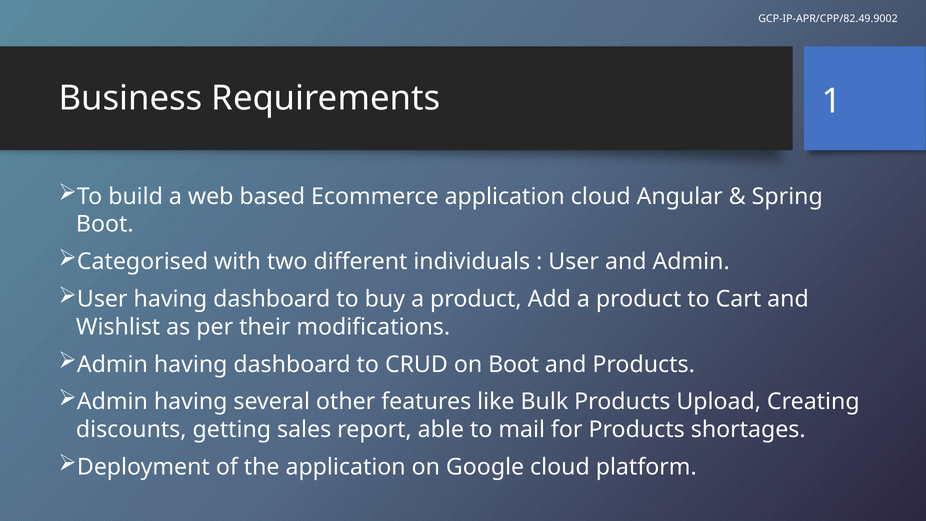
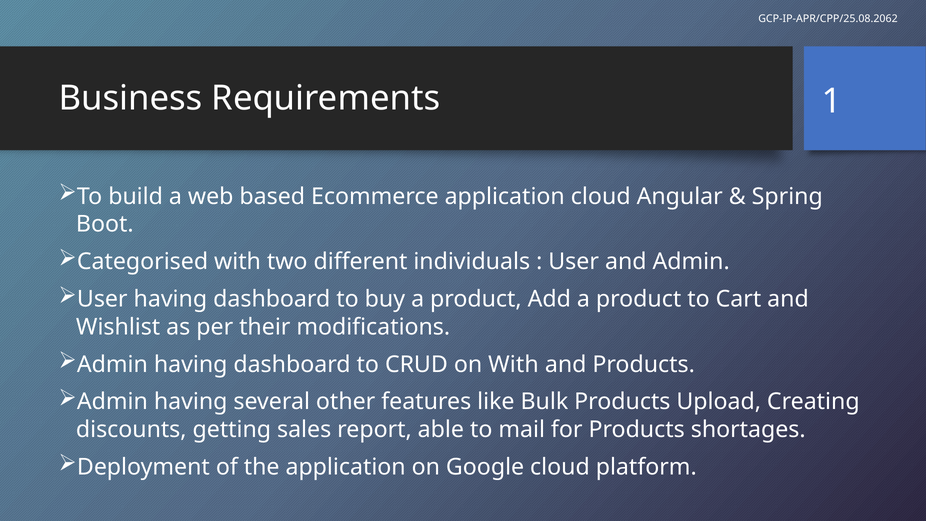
GCP-IP-APR/CPP/82.49.9002: GCP-IP-APR/CPP/82.49.9002 -> GCP-IP-APR/CPP/25.08.2062
on Boot: Boot -> With
